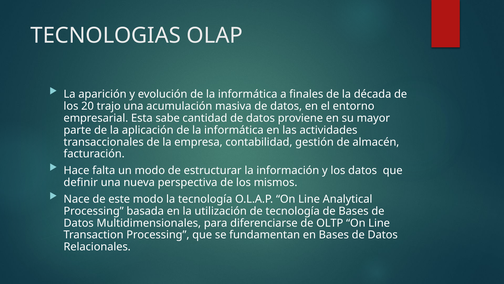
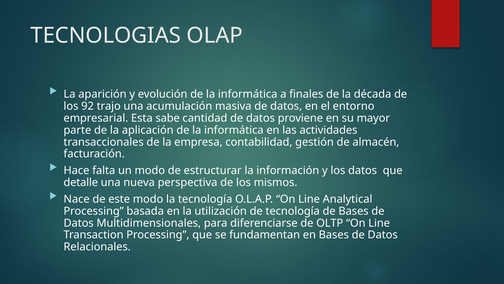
20: 20 -> 92
definir: definir -> detalle
